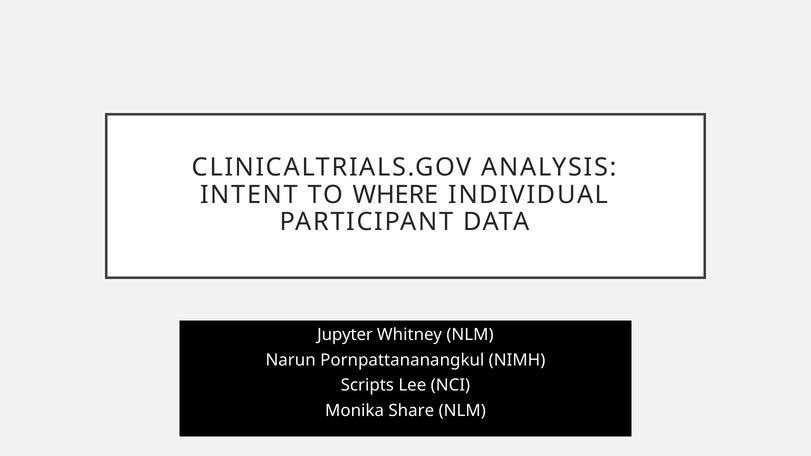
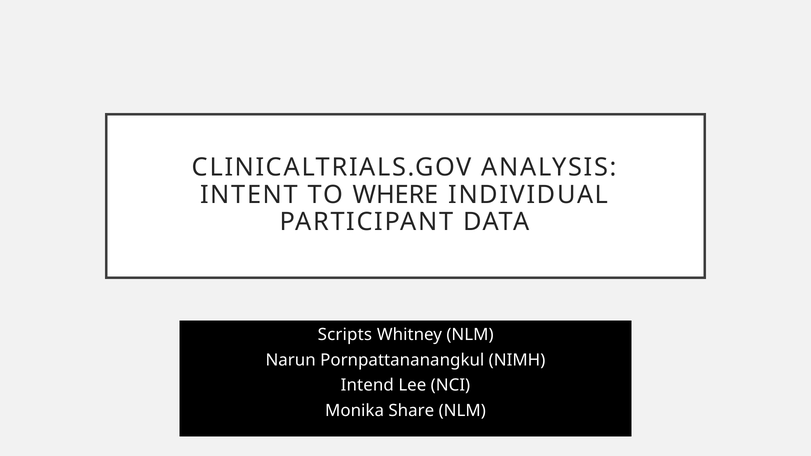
Jupyter: Jupyter -> Scripts
Scripts: Scripts -> Intend
